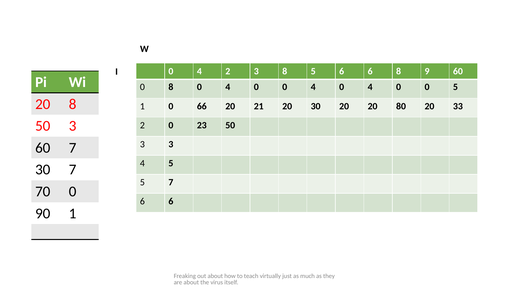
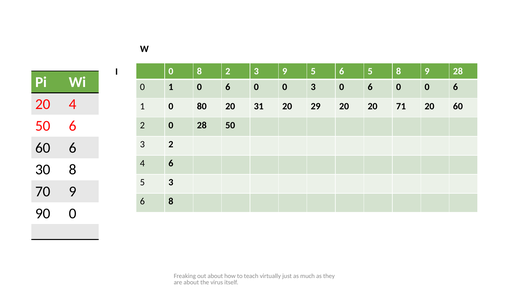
4 at (199, 71): 4 -> 8
3 8: 8 -> 9
5 6 6: 6 -> 5
9 60: 60 -> 28
0 8: 8 -> 1
4 at (228, 87): 4 -> 6
0 0 4: 4 -> 3
4 at (370, 87): 4 -> 6
0 0 5: 5 -> 6
20 8: 8 -> 4
66: 66 -> 80
21: 21 -> 31
20 30: 30 -> 29
80: 80 -> 71
20 33: 33 -> 60
3 at (73, 126): 3 -> 6
0 23: 23 -> 28
3 3: 3 -> 2
60 7: 7 -> 6
4 5: 5 -> 6
30 7: 7 -> 8
5 7: 7 -> 3
70 0: 0 -> 9
6 at (171, 201): 6 -> 8
90 1: 1 -> 0
